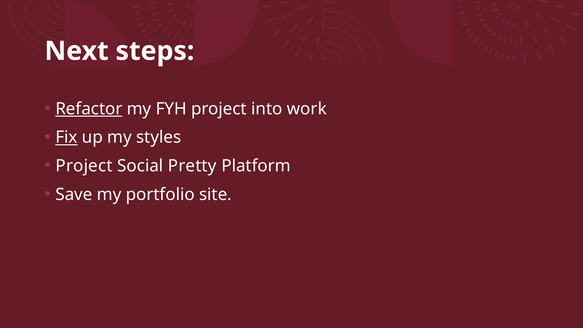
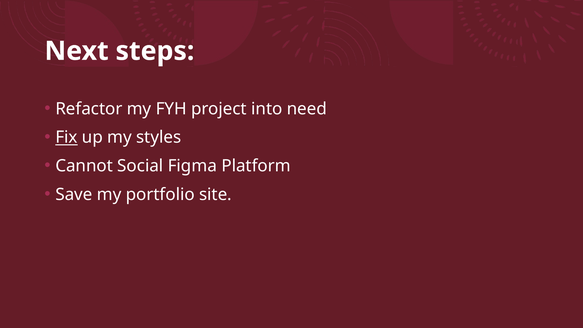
Refactor underline: present -> none
work: work -> need
Project at (84, 166): Project -> Cannot
Pretty: Pretty -> Figma
